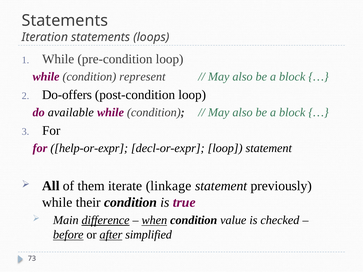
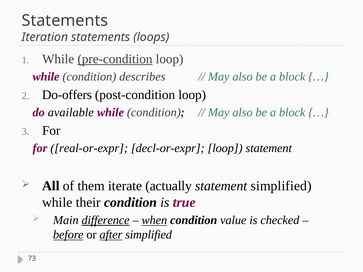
pre-condition underline: none -> present
represent: represent -> describes
help-or-expr: help-or-expr -> real-or-expr
linkage: linkage -> actually
statement previously: previously -> simplified
